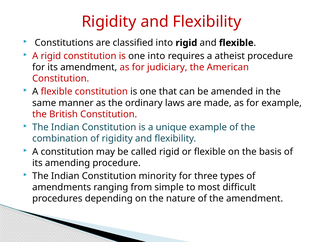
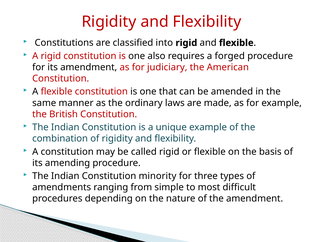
one into: into -> also
atheist: atheist -> forged
